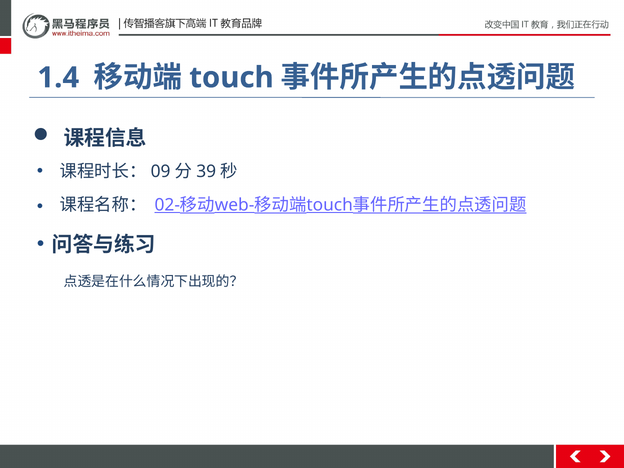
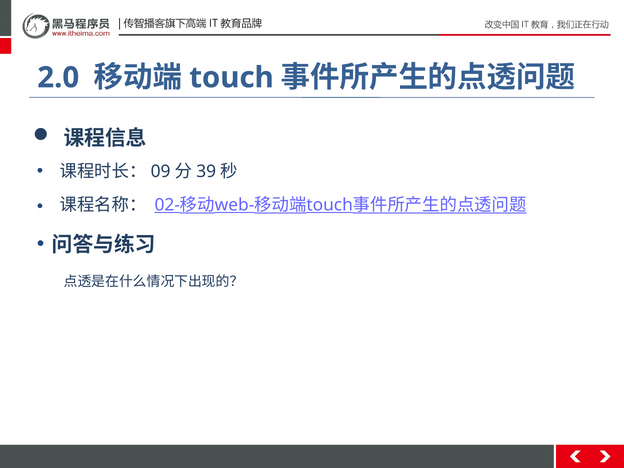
1.4: 1.4 -> 2.0
